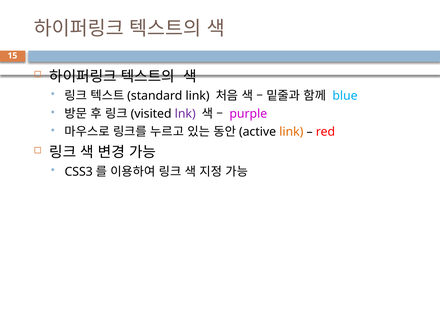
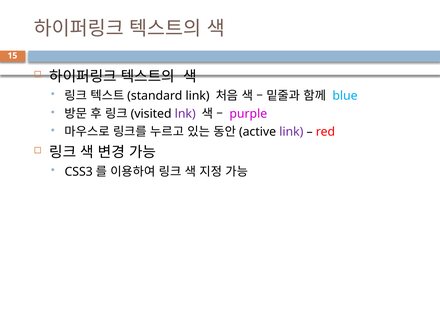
link at (291, 132) colour: orange -> purple
